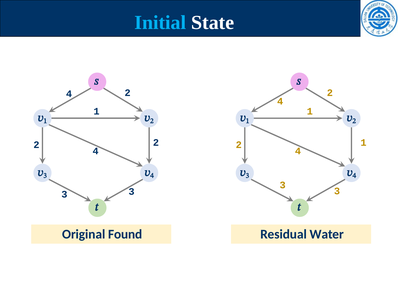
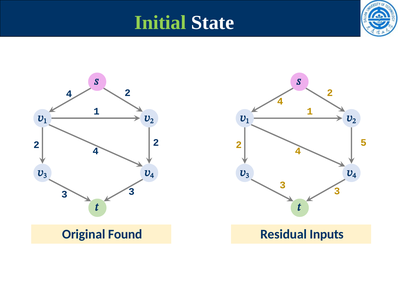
Initial colour: light blue -> light green
1 at (364, 142): 1 -> 5
Water: Water -> Inputs
